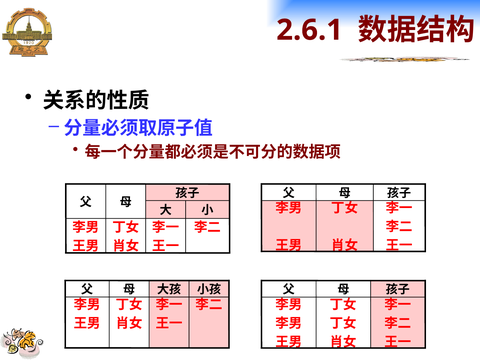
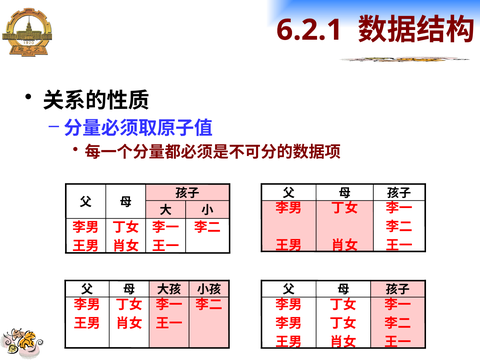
2.6.1: 2.6.1 -> 6.2.1
